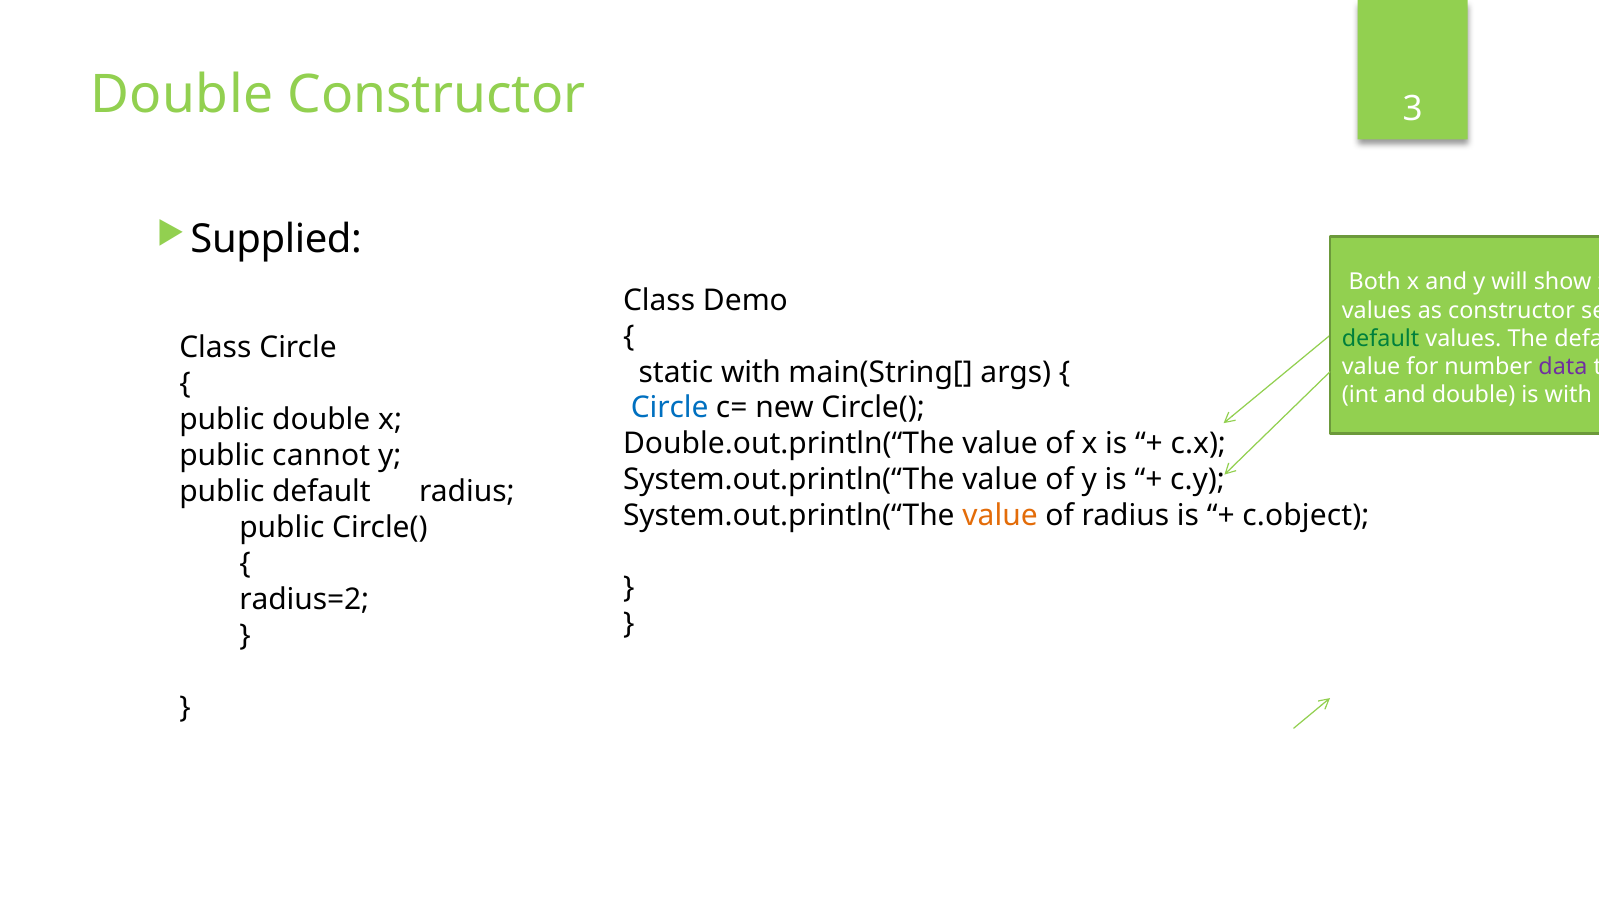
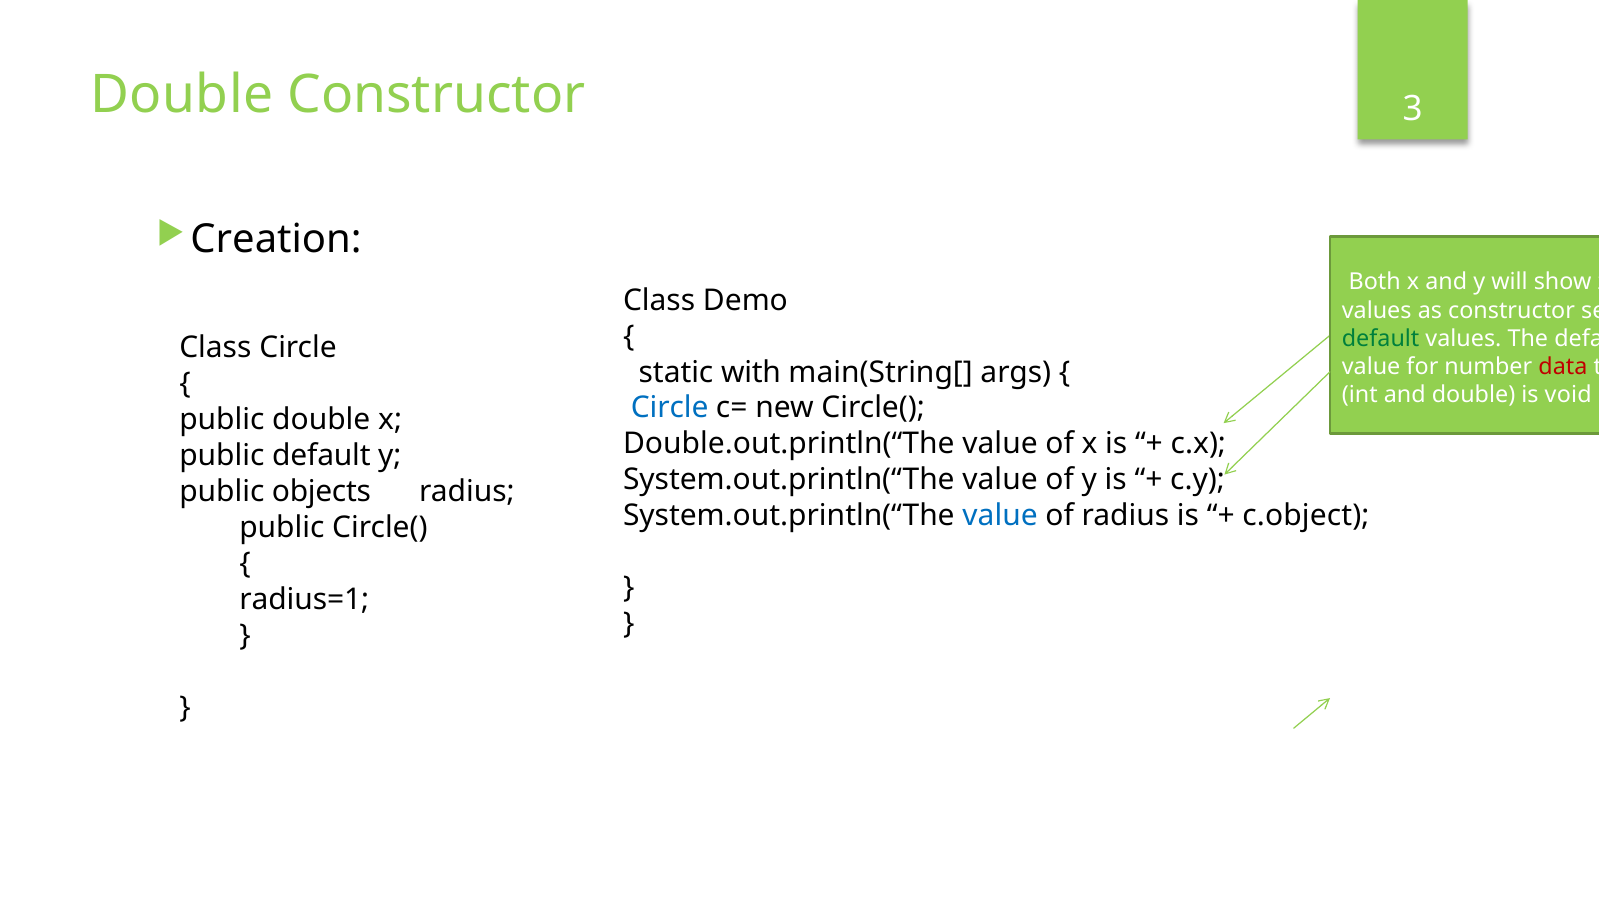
Supplied: Supplied -> Creation
data colour: purple -> red
is with: with -> void
public cannot: cannot -> default
public default: default -> objects
value at (1000, 516) colour: orange -> blue
radius=2: radius=2 -> radius=1
